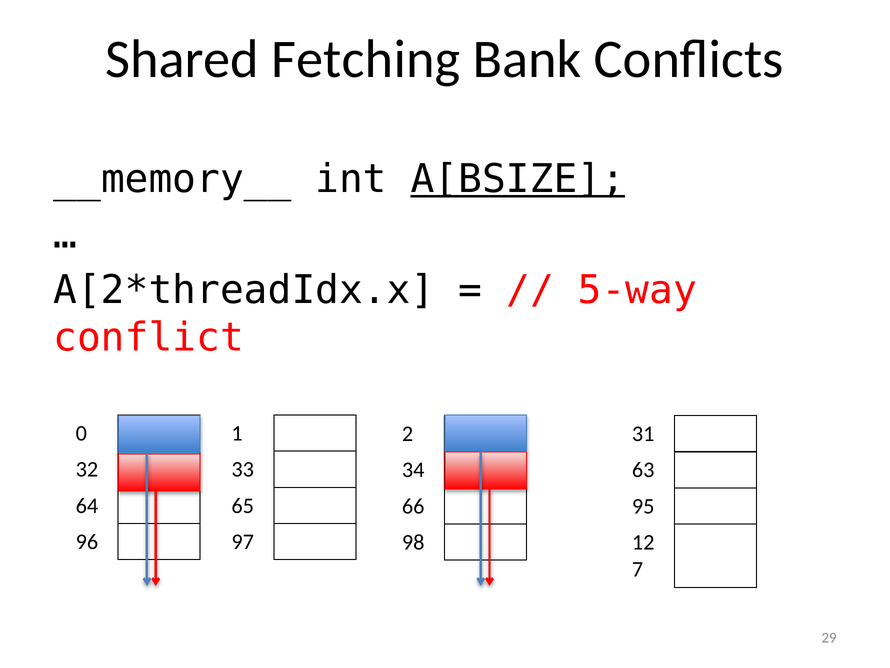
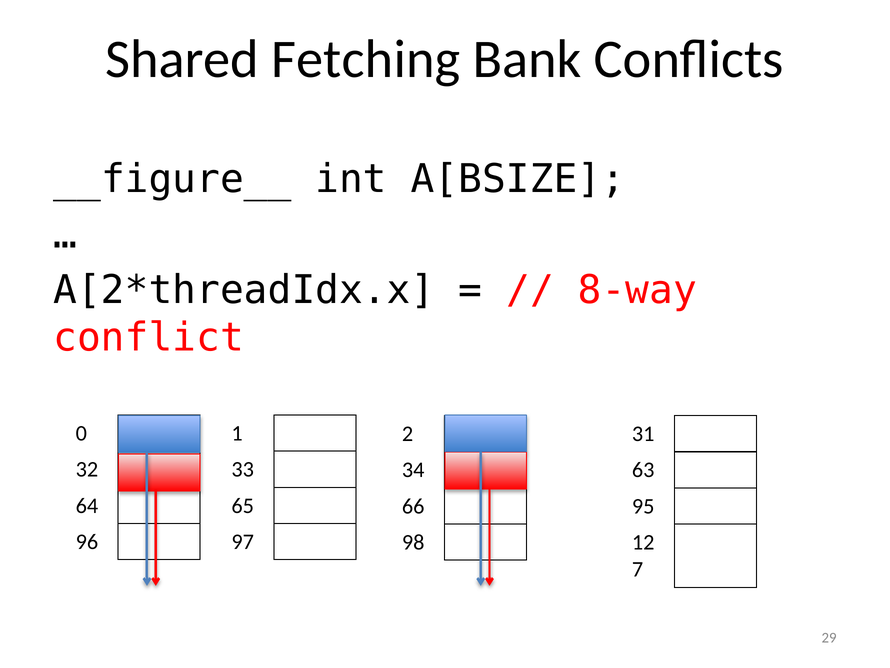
__memory__: __memory__ -> __figure__
A[BSIZE underline: present -> none
5-way: 5-way -> 8-way
